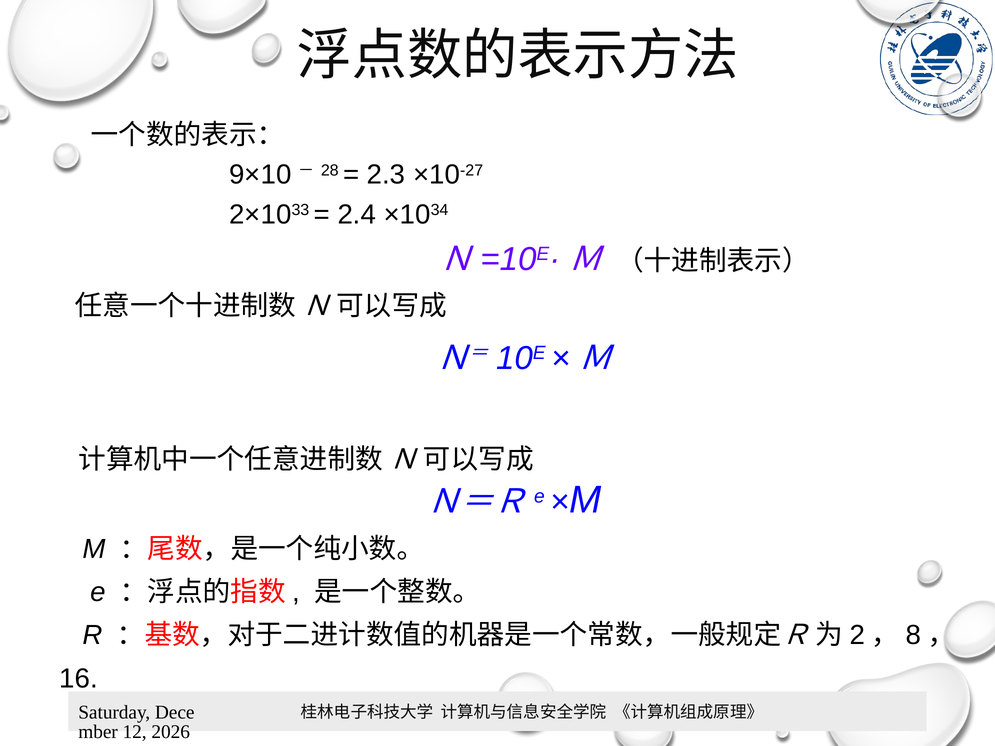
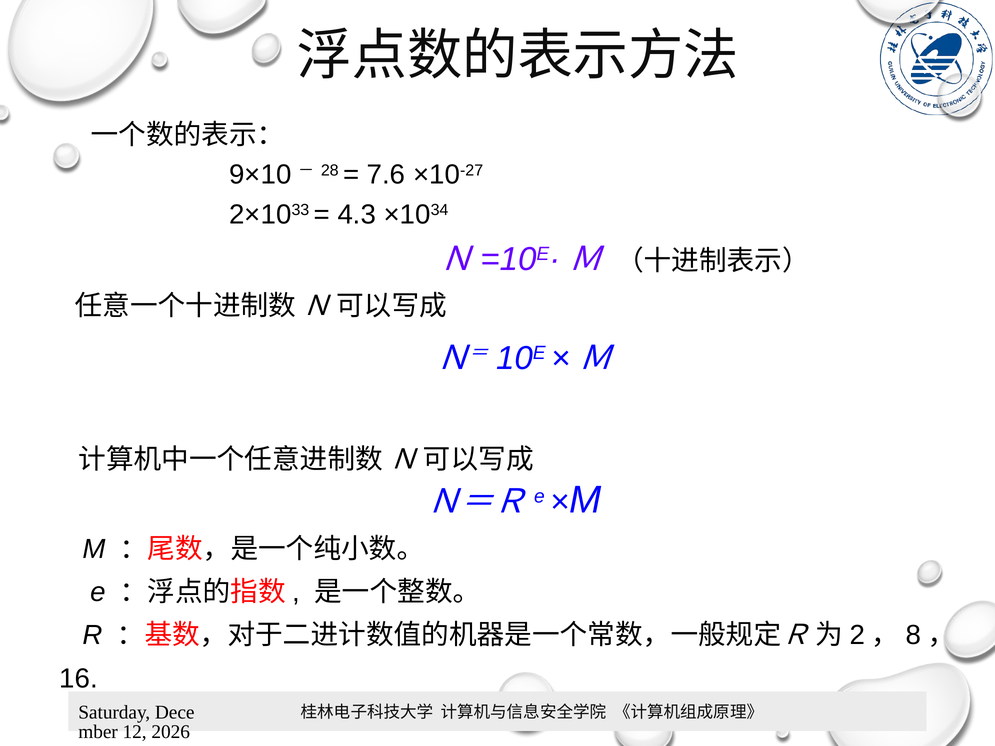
2.3: 2.3 -> 7.6
2.4: 2.4 -> 4.3
